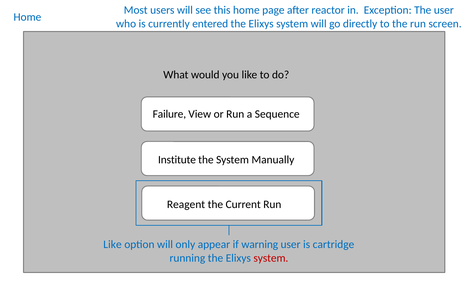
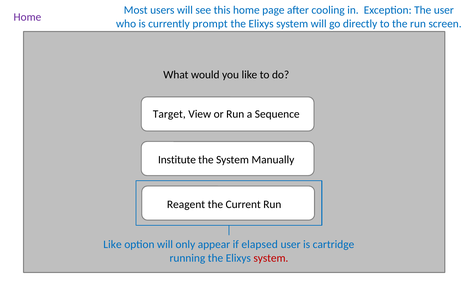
reactor: reactor -> cooling
Home at (27, 17) colour: blue -> purple
entered: entered -> prompt
Failure: Failure -> Target
warning: warning -> elapsed
